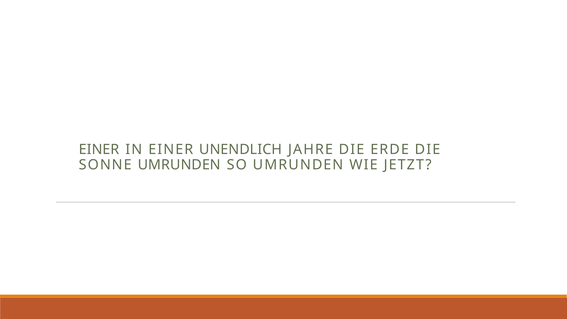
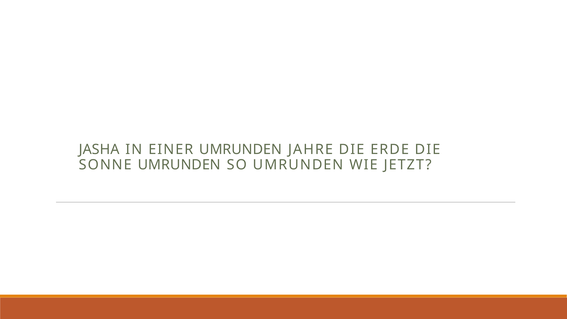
EINER at (99, 149): EINER -> JASHA
EINER UNENDLICH: UNENDLICH -> UMRUNDEN
